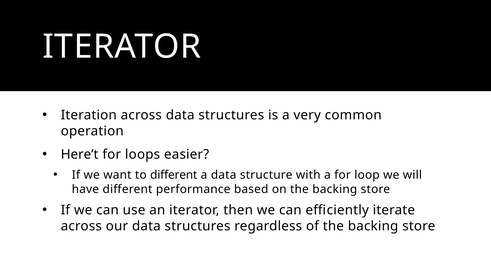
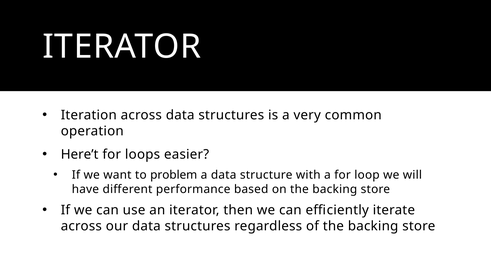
to different: different -> problem
